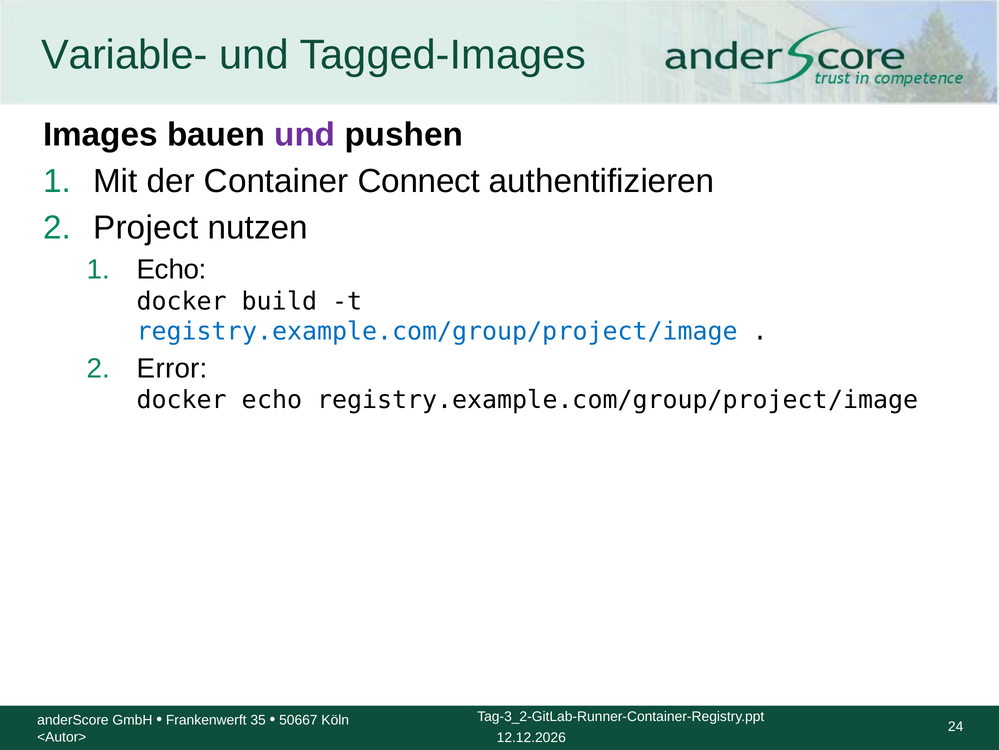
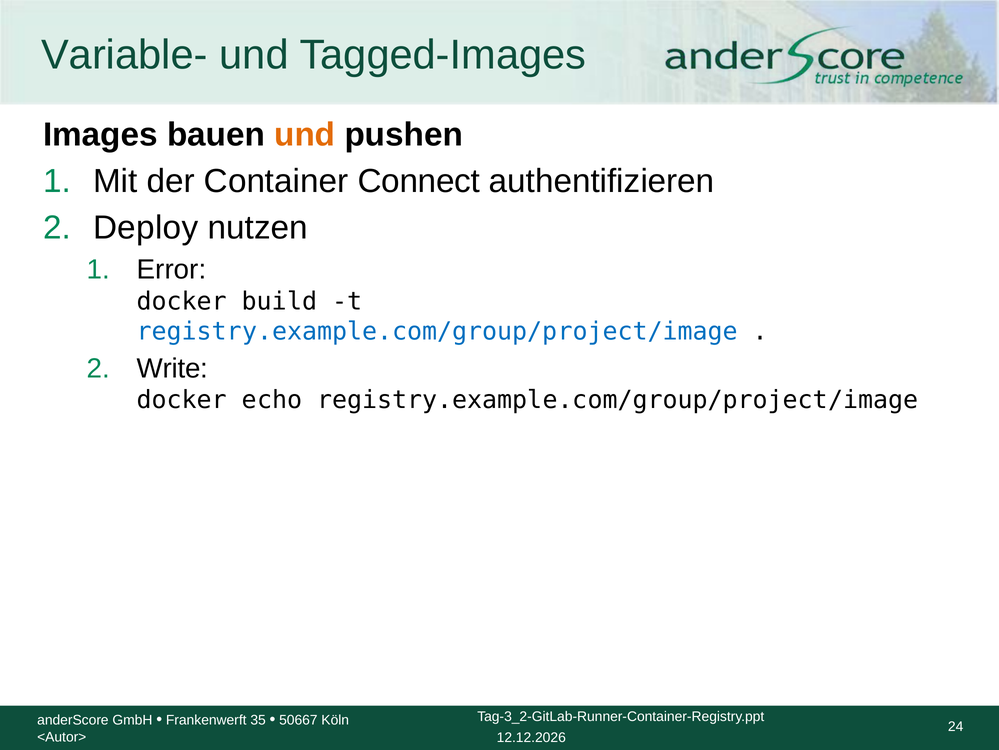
und at (305, 135) colour: purple -> orange
Project: Project -> Deploy
Echo at (172, 270): Echo -> Error
Error: Error -> Write
